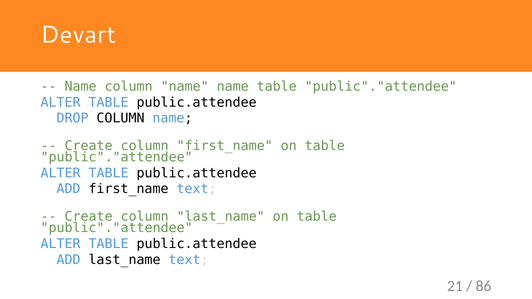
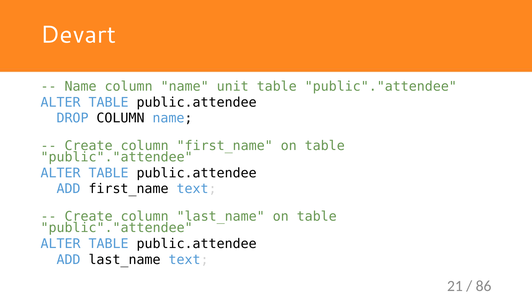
name name: name -> unit
